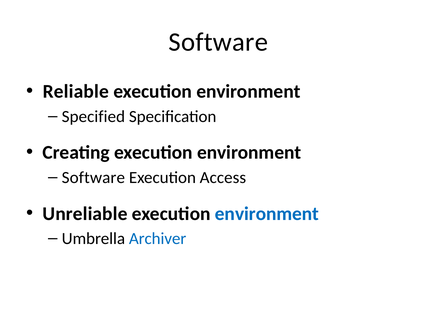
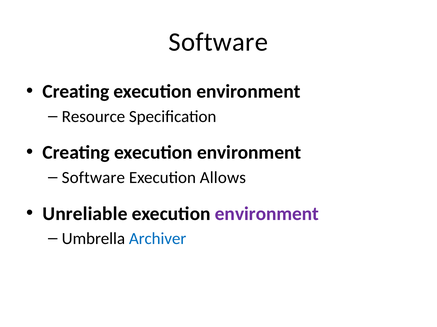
Reliable at (76, 92): Reliable -> Creating
Specified: Specified -> Resource
Access: Access -> Allows
environment at (267, 214) colour: blue -> purple
